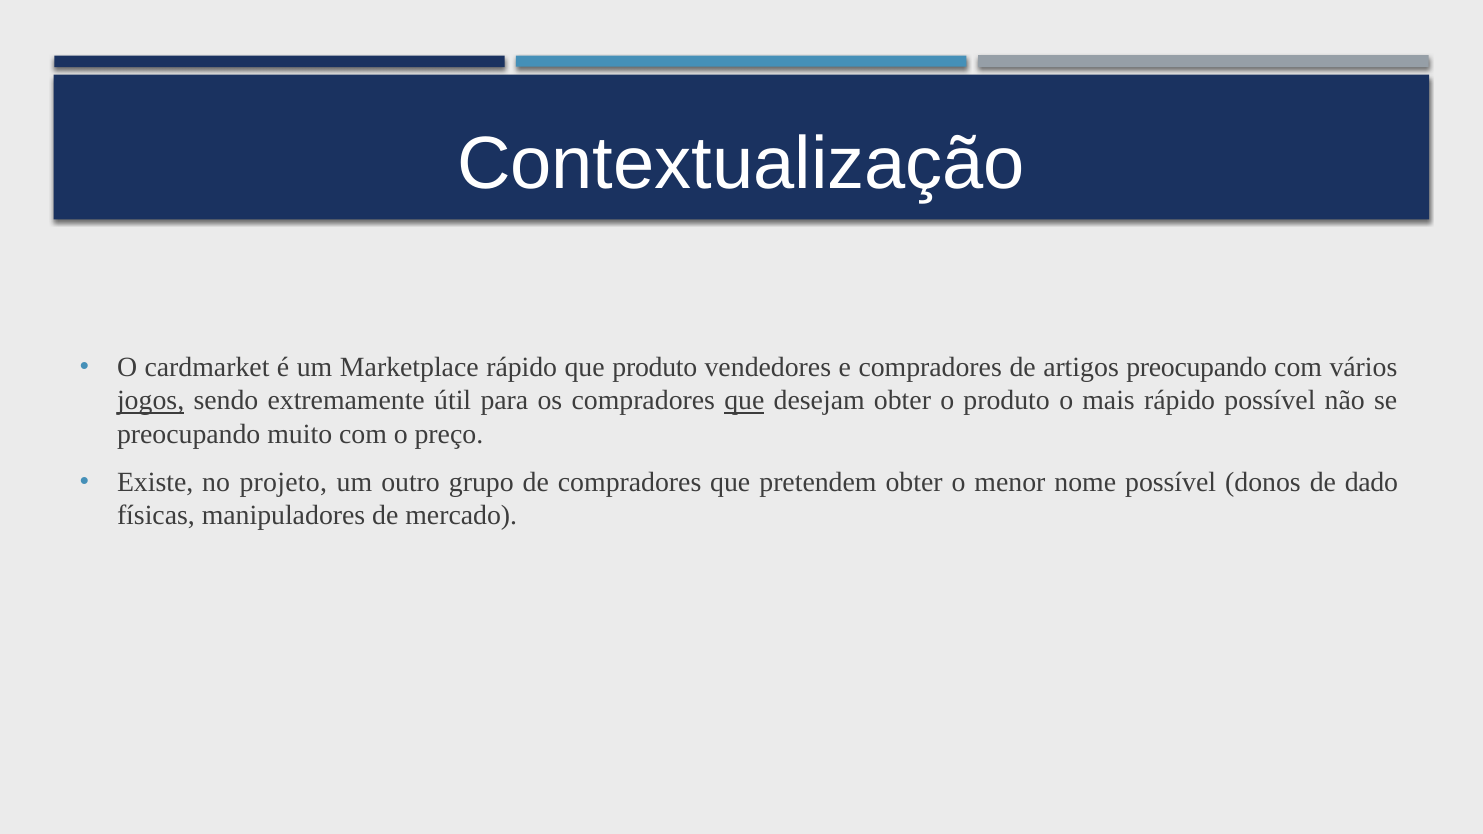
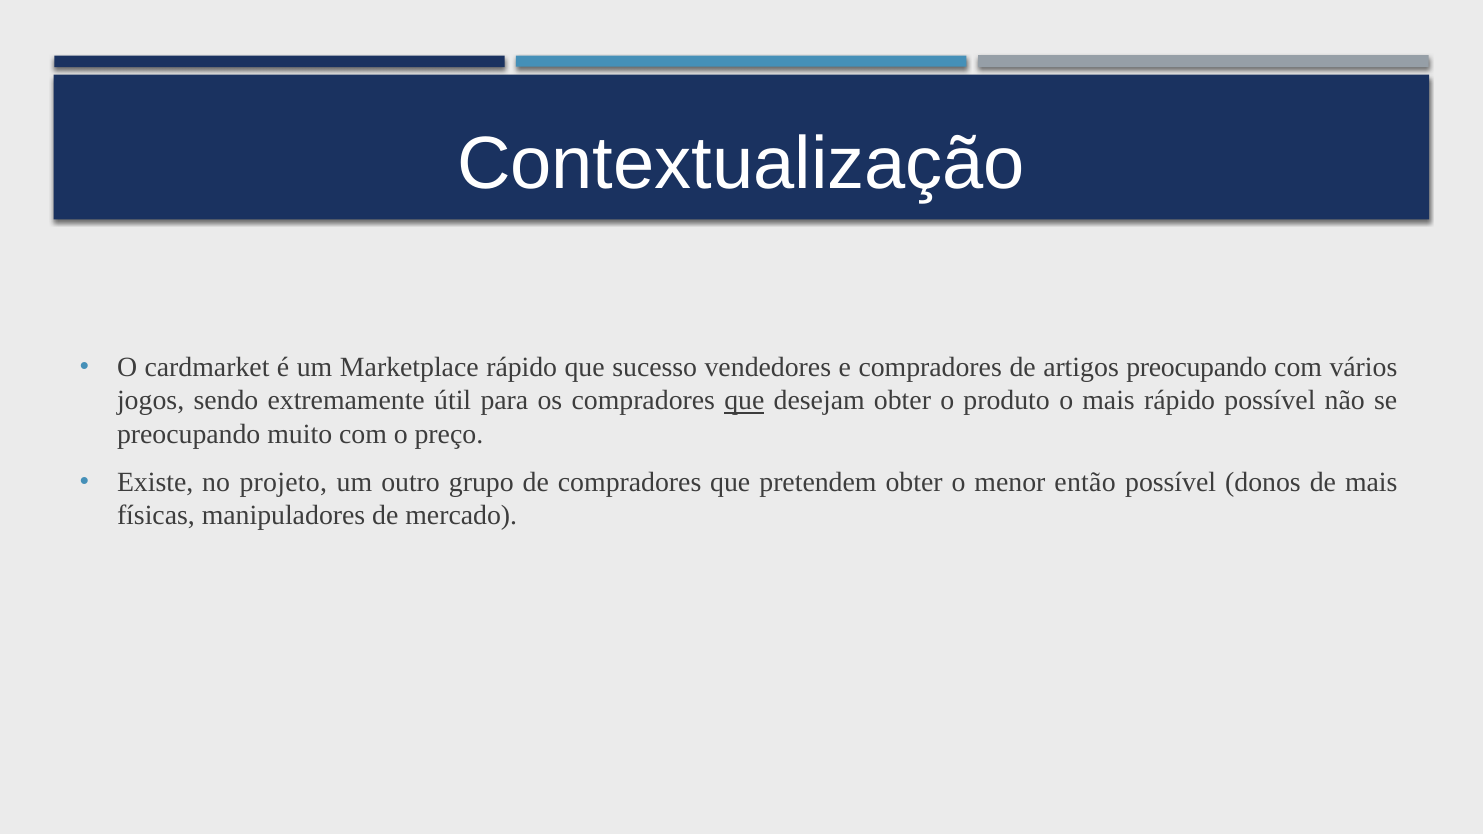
que produto: produto -> sucesso
jogos underline: present -> none
nome: nome -> então
de dado: dado -> mais
